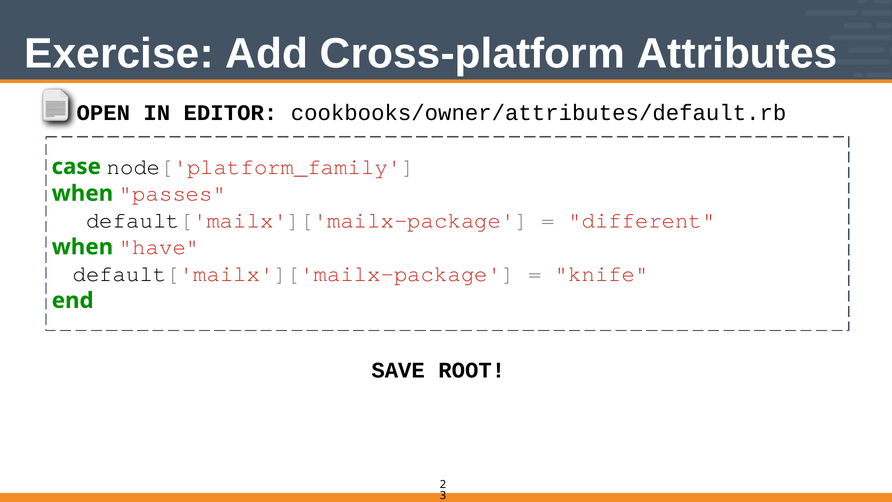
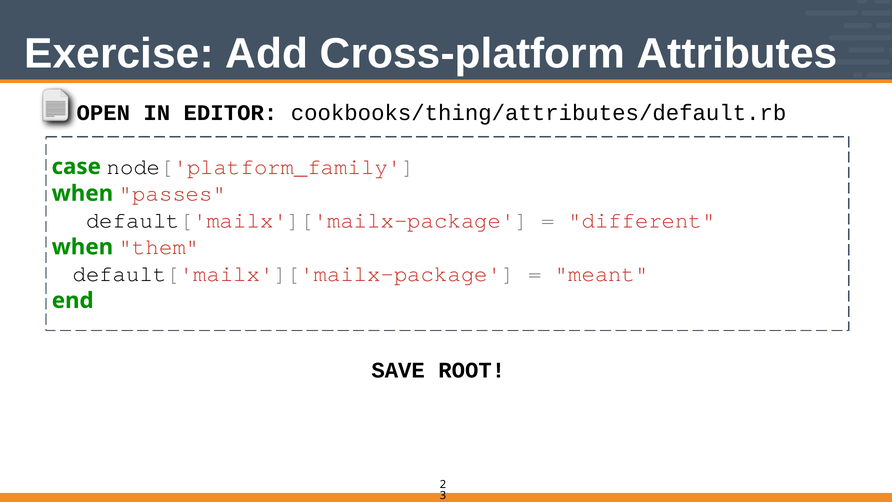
cookbooks/owner/attributes/default.rb: cookbooks/owner/attributes/default.rb -> cookbooks/thing/attributes/default.rb
have: have -> them
knife: knife -> meant
